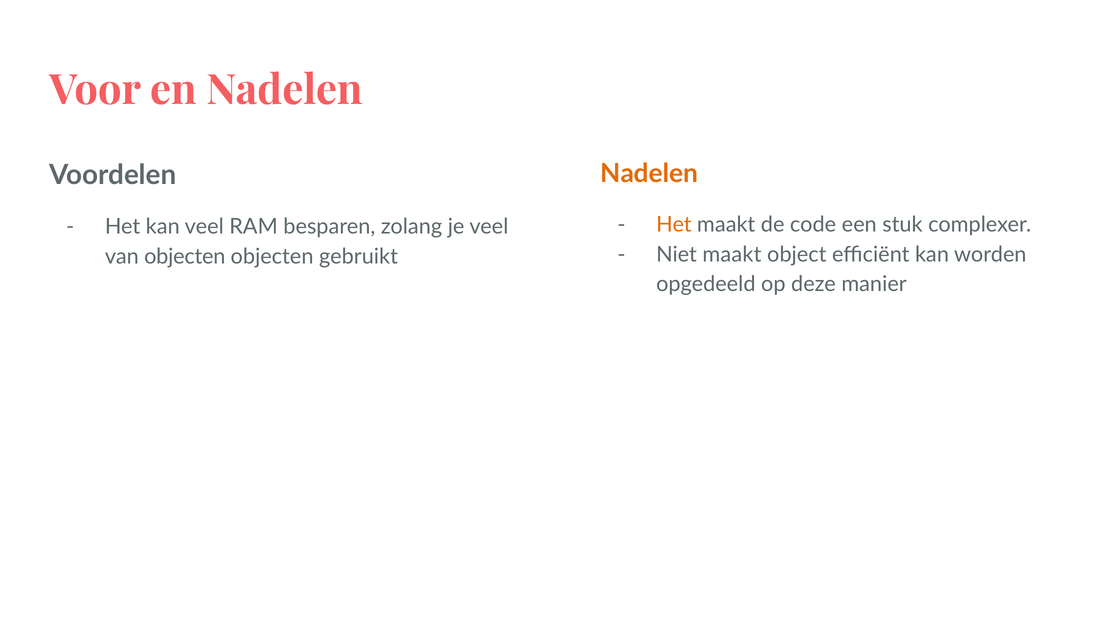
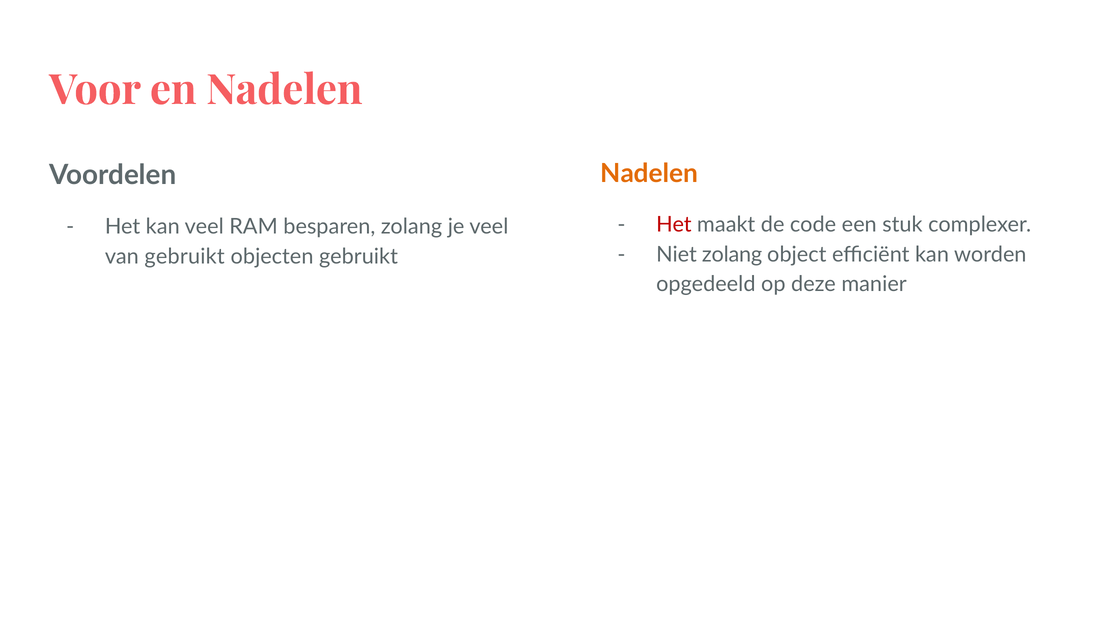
Het at (674, 225) colour: orange -> red
Niet maakt: maakt -> zolang
van objecten: objecten -> gebruikt
